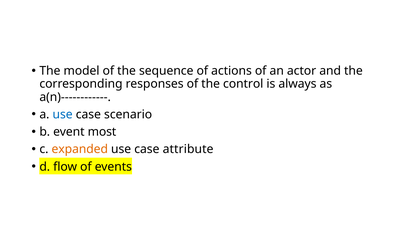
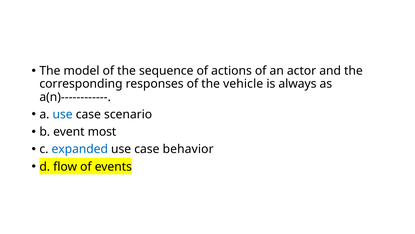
control: control -> vehicle
expanded colour: orange -> blue
attribute: attribute -> behavior
